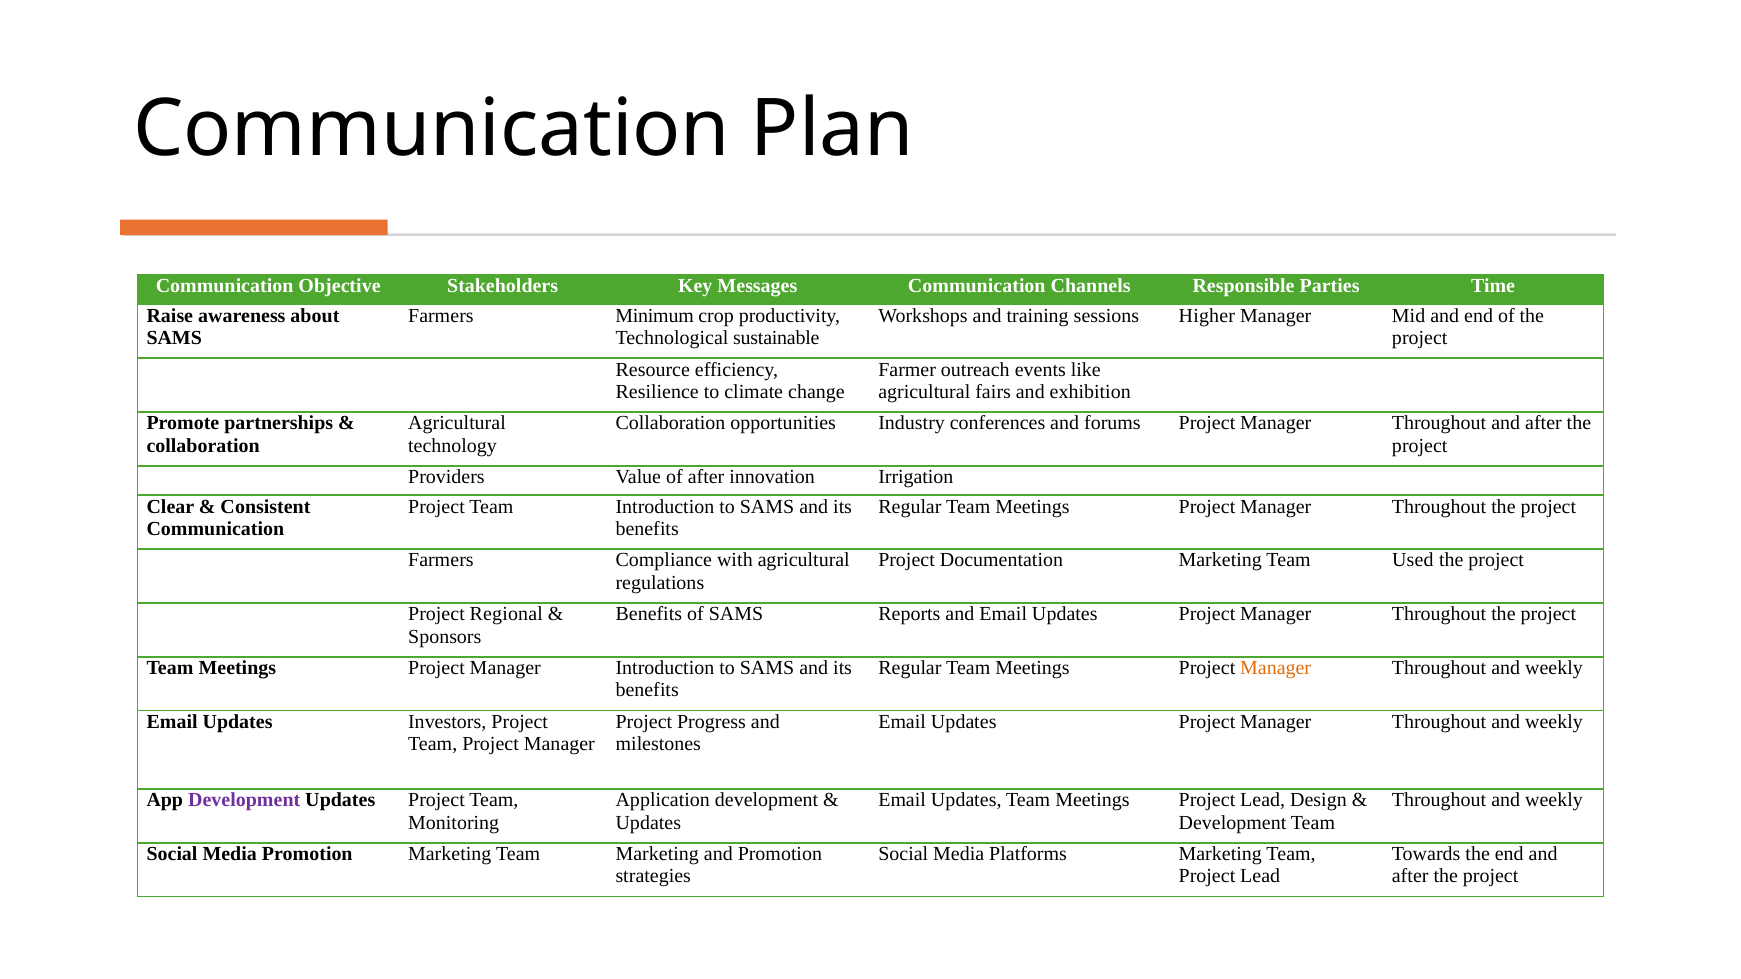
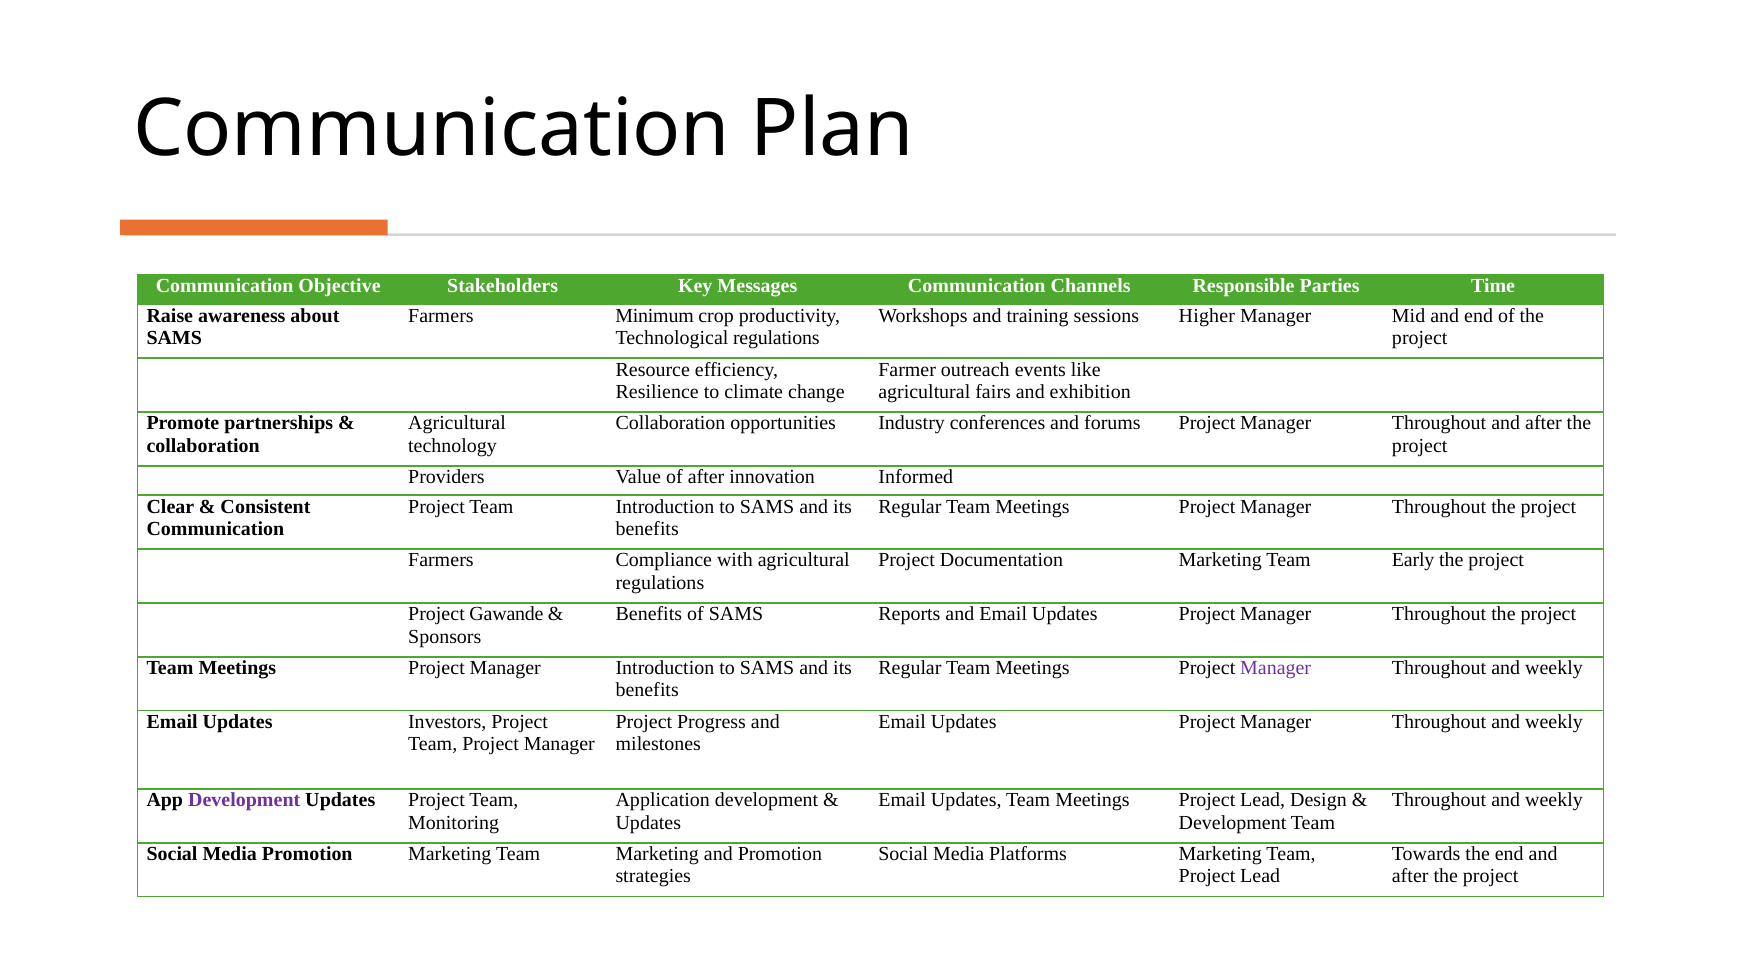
Technological sustainable: sustainable -> regulations
Irrigation: Irrigation -> Informed
Used: Used -> Early
Regional: Regional -> Gawande
Manager at (1276, 668) colour: orange -> purple
